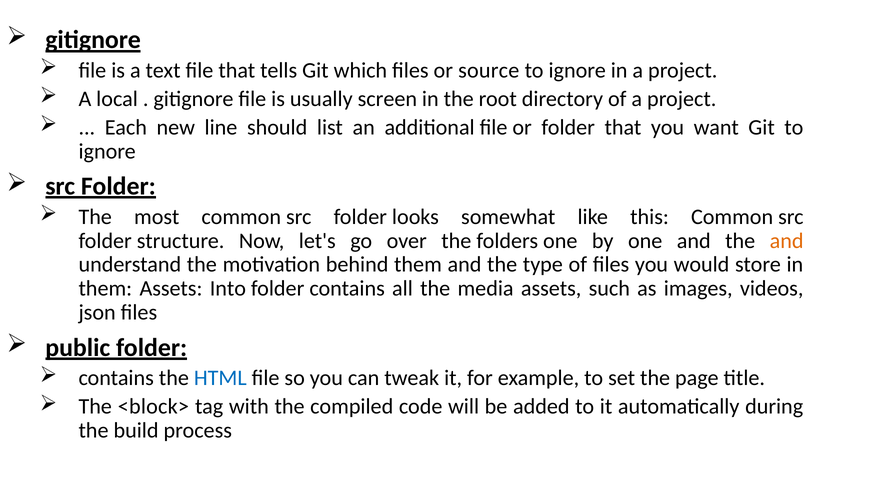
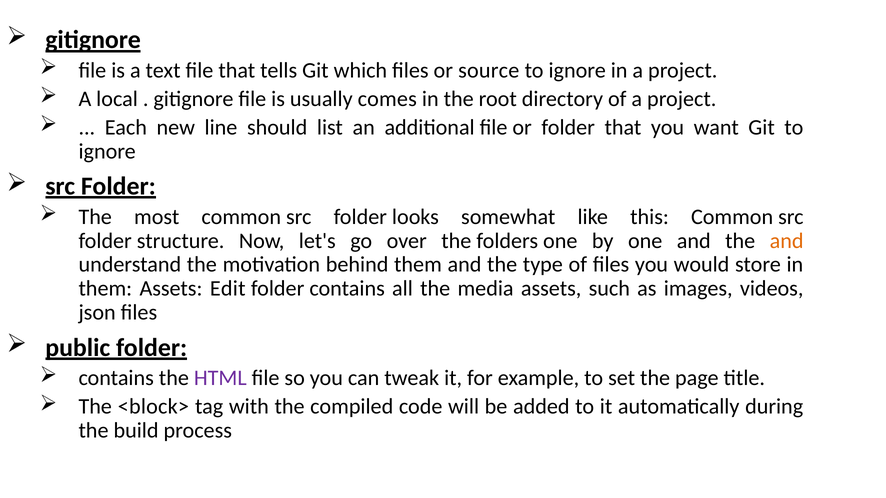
screen: screen -> comes
Into: Into -> Edit
HTML colour: blue -> purple
